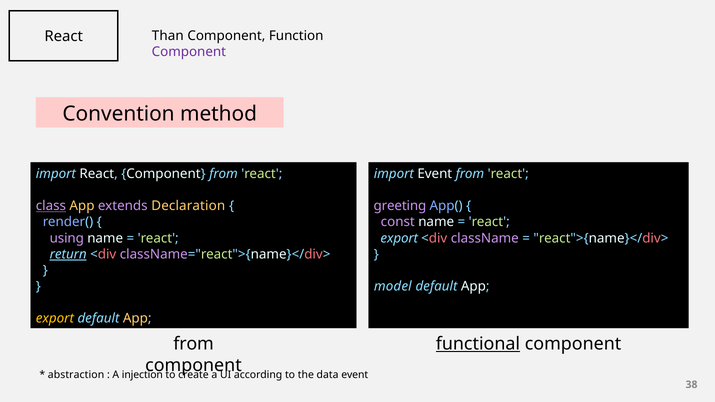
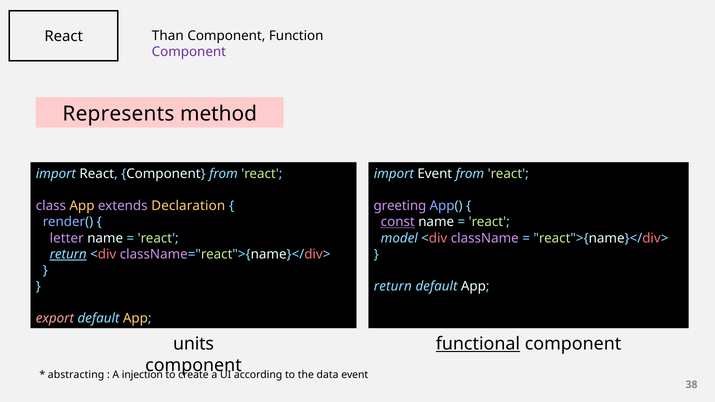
Convention: Convention -> Represents
class underline: present -> none
const underline: none -> present
using: using -> letter
export at (399, 238): export -> model
model at (393, 286): model -> return
export at (55, 319) colour: yellow -> pink
from at (194, 344): from -> units
abstraction: abstraction -> abstracting
